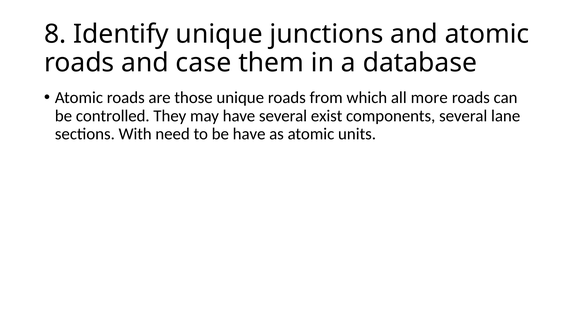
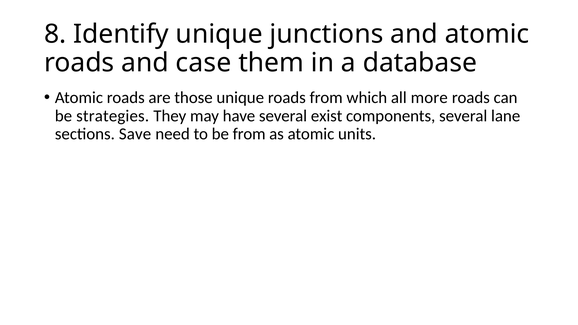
controlled: controlled -> strategies
With: With -> Save
be have: have -> from
